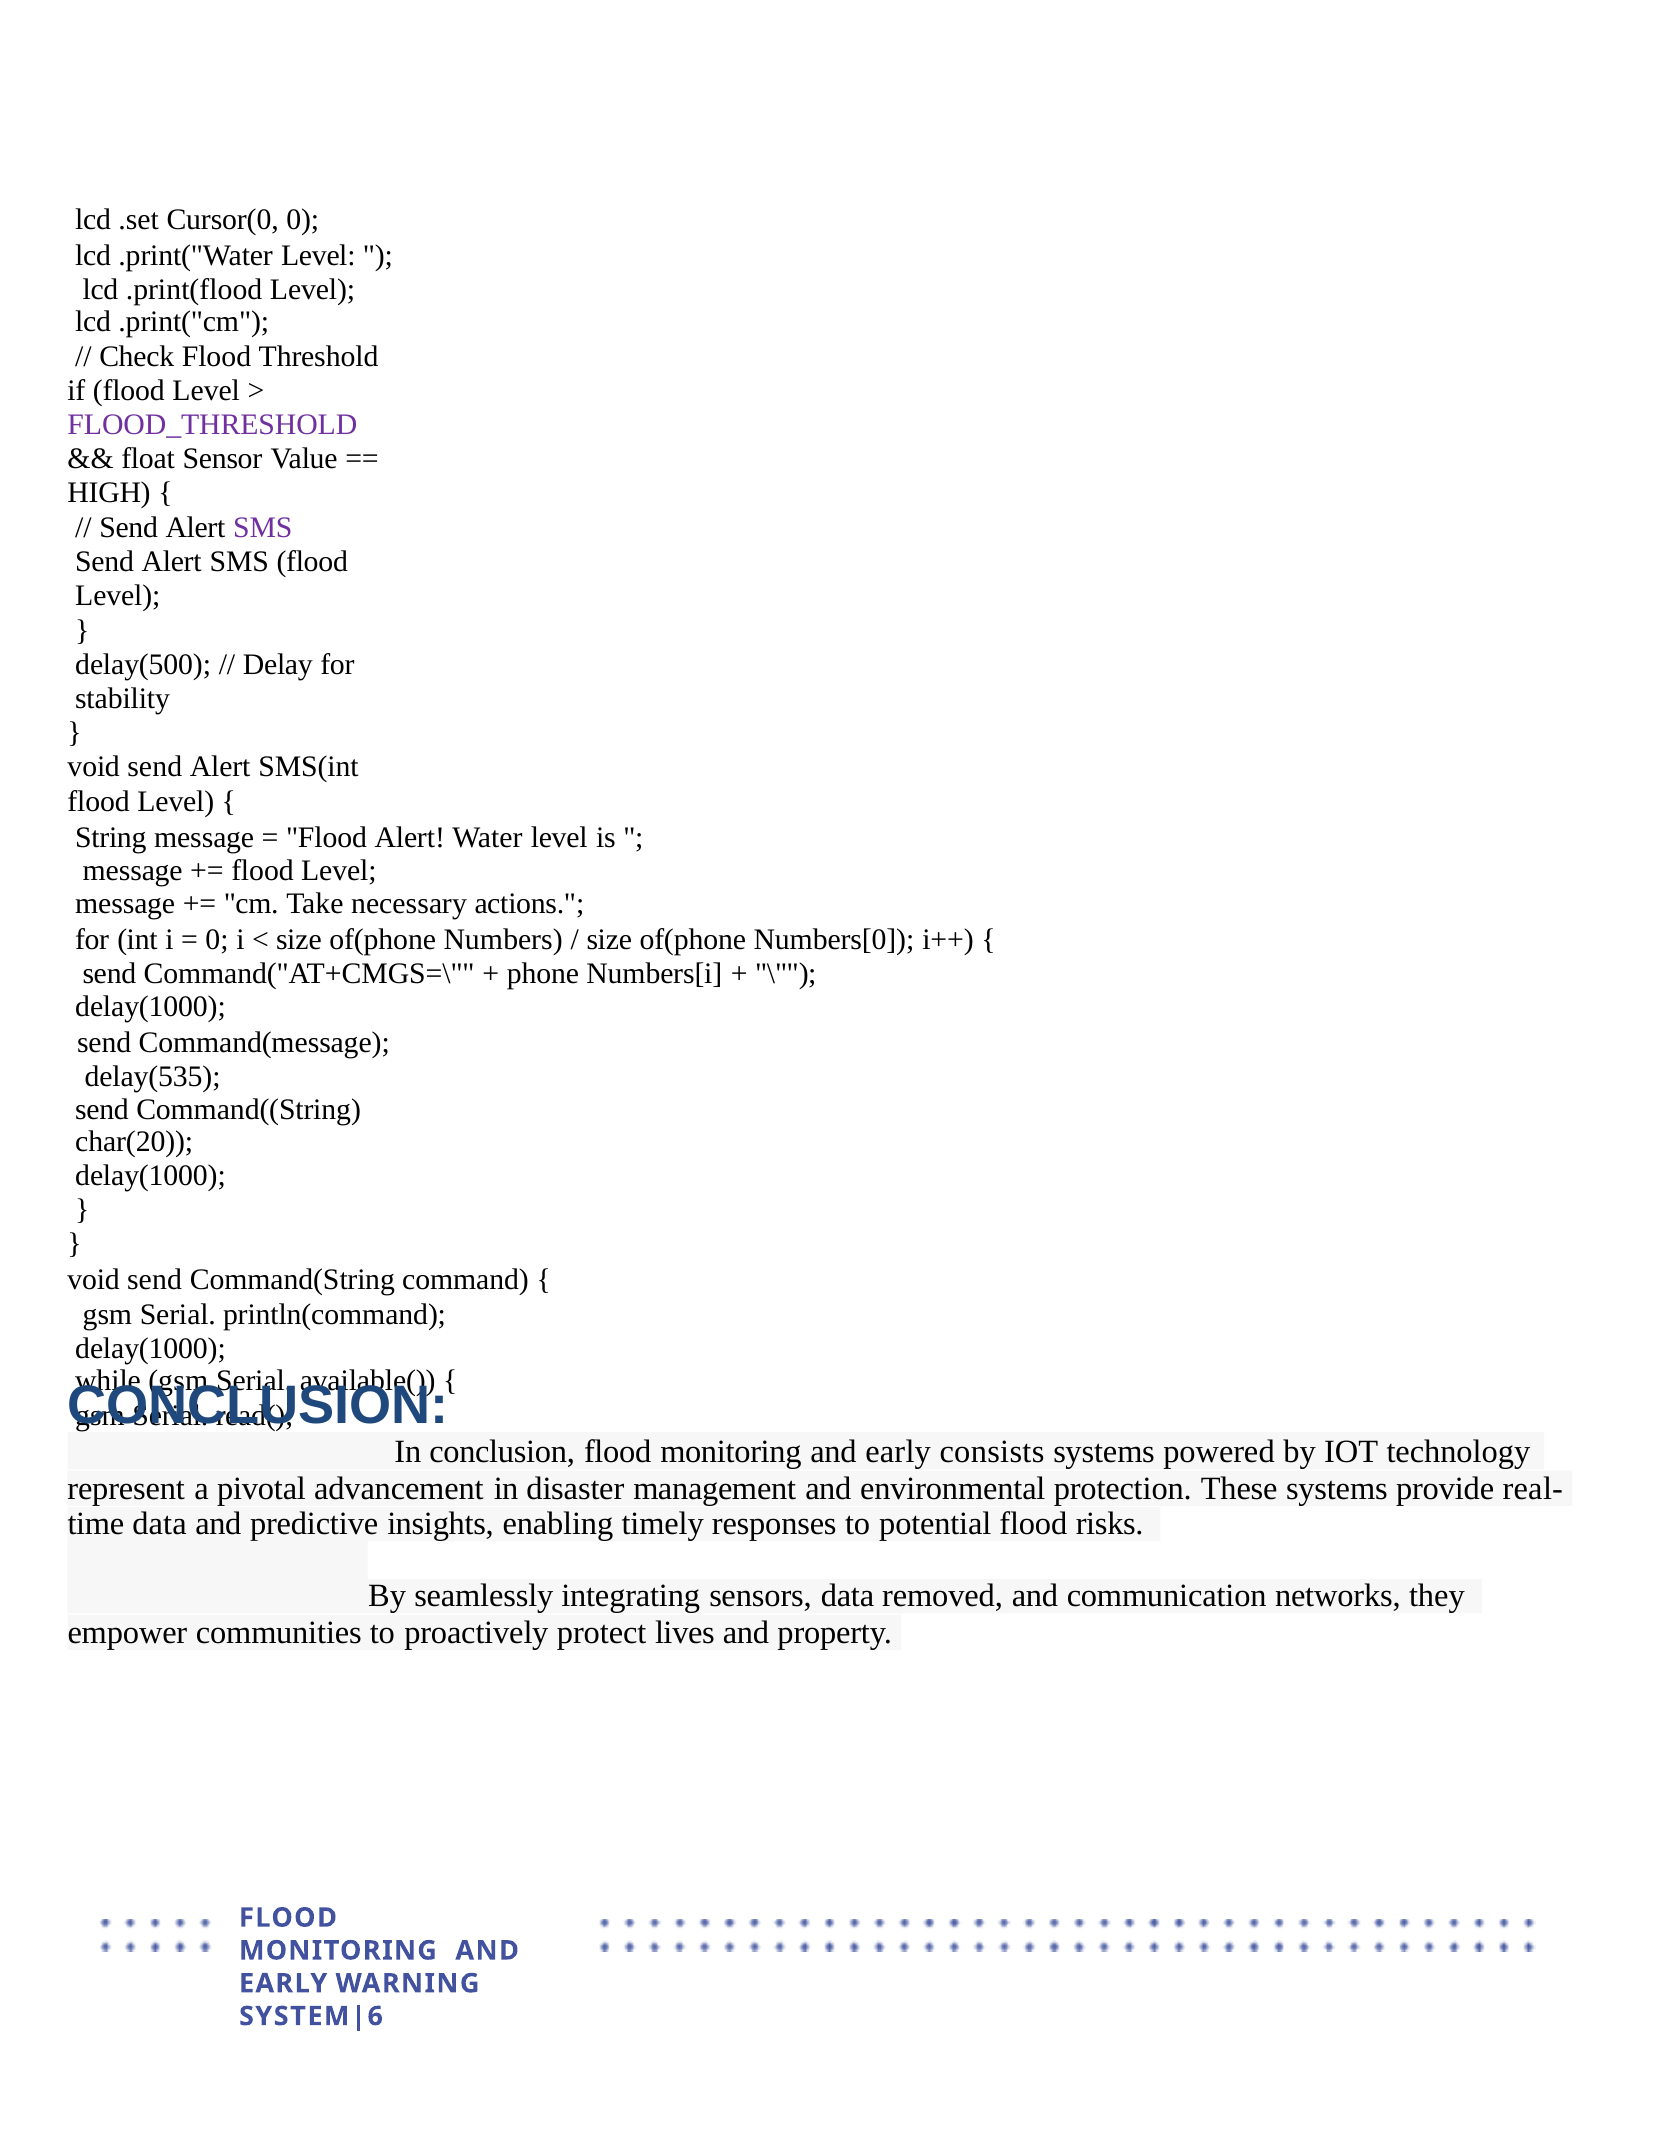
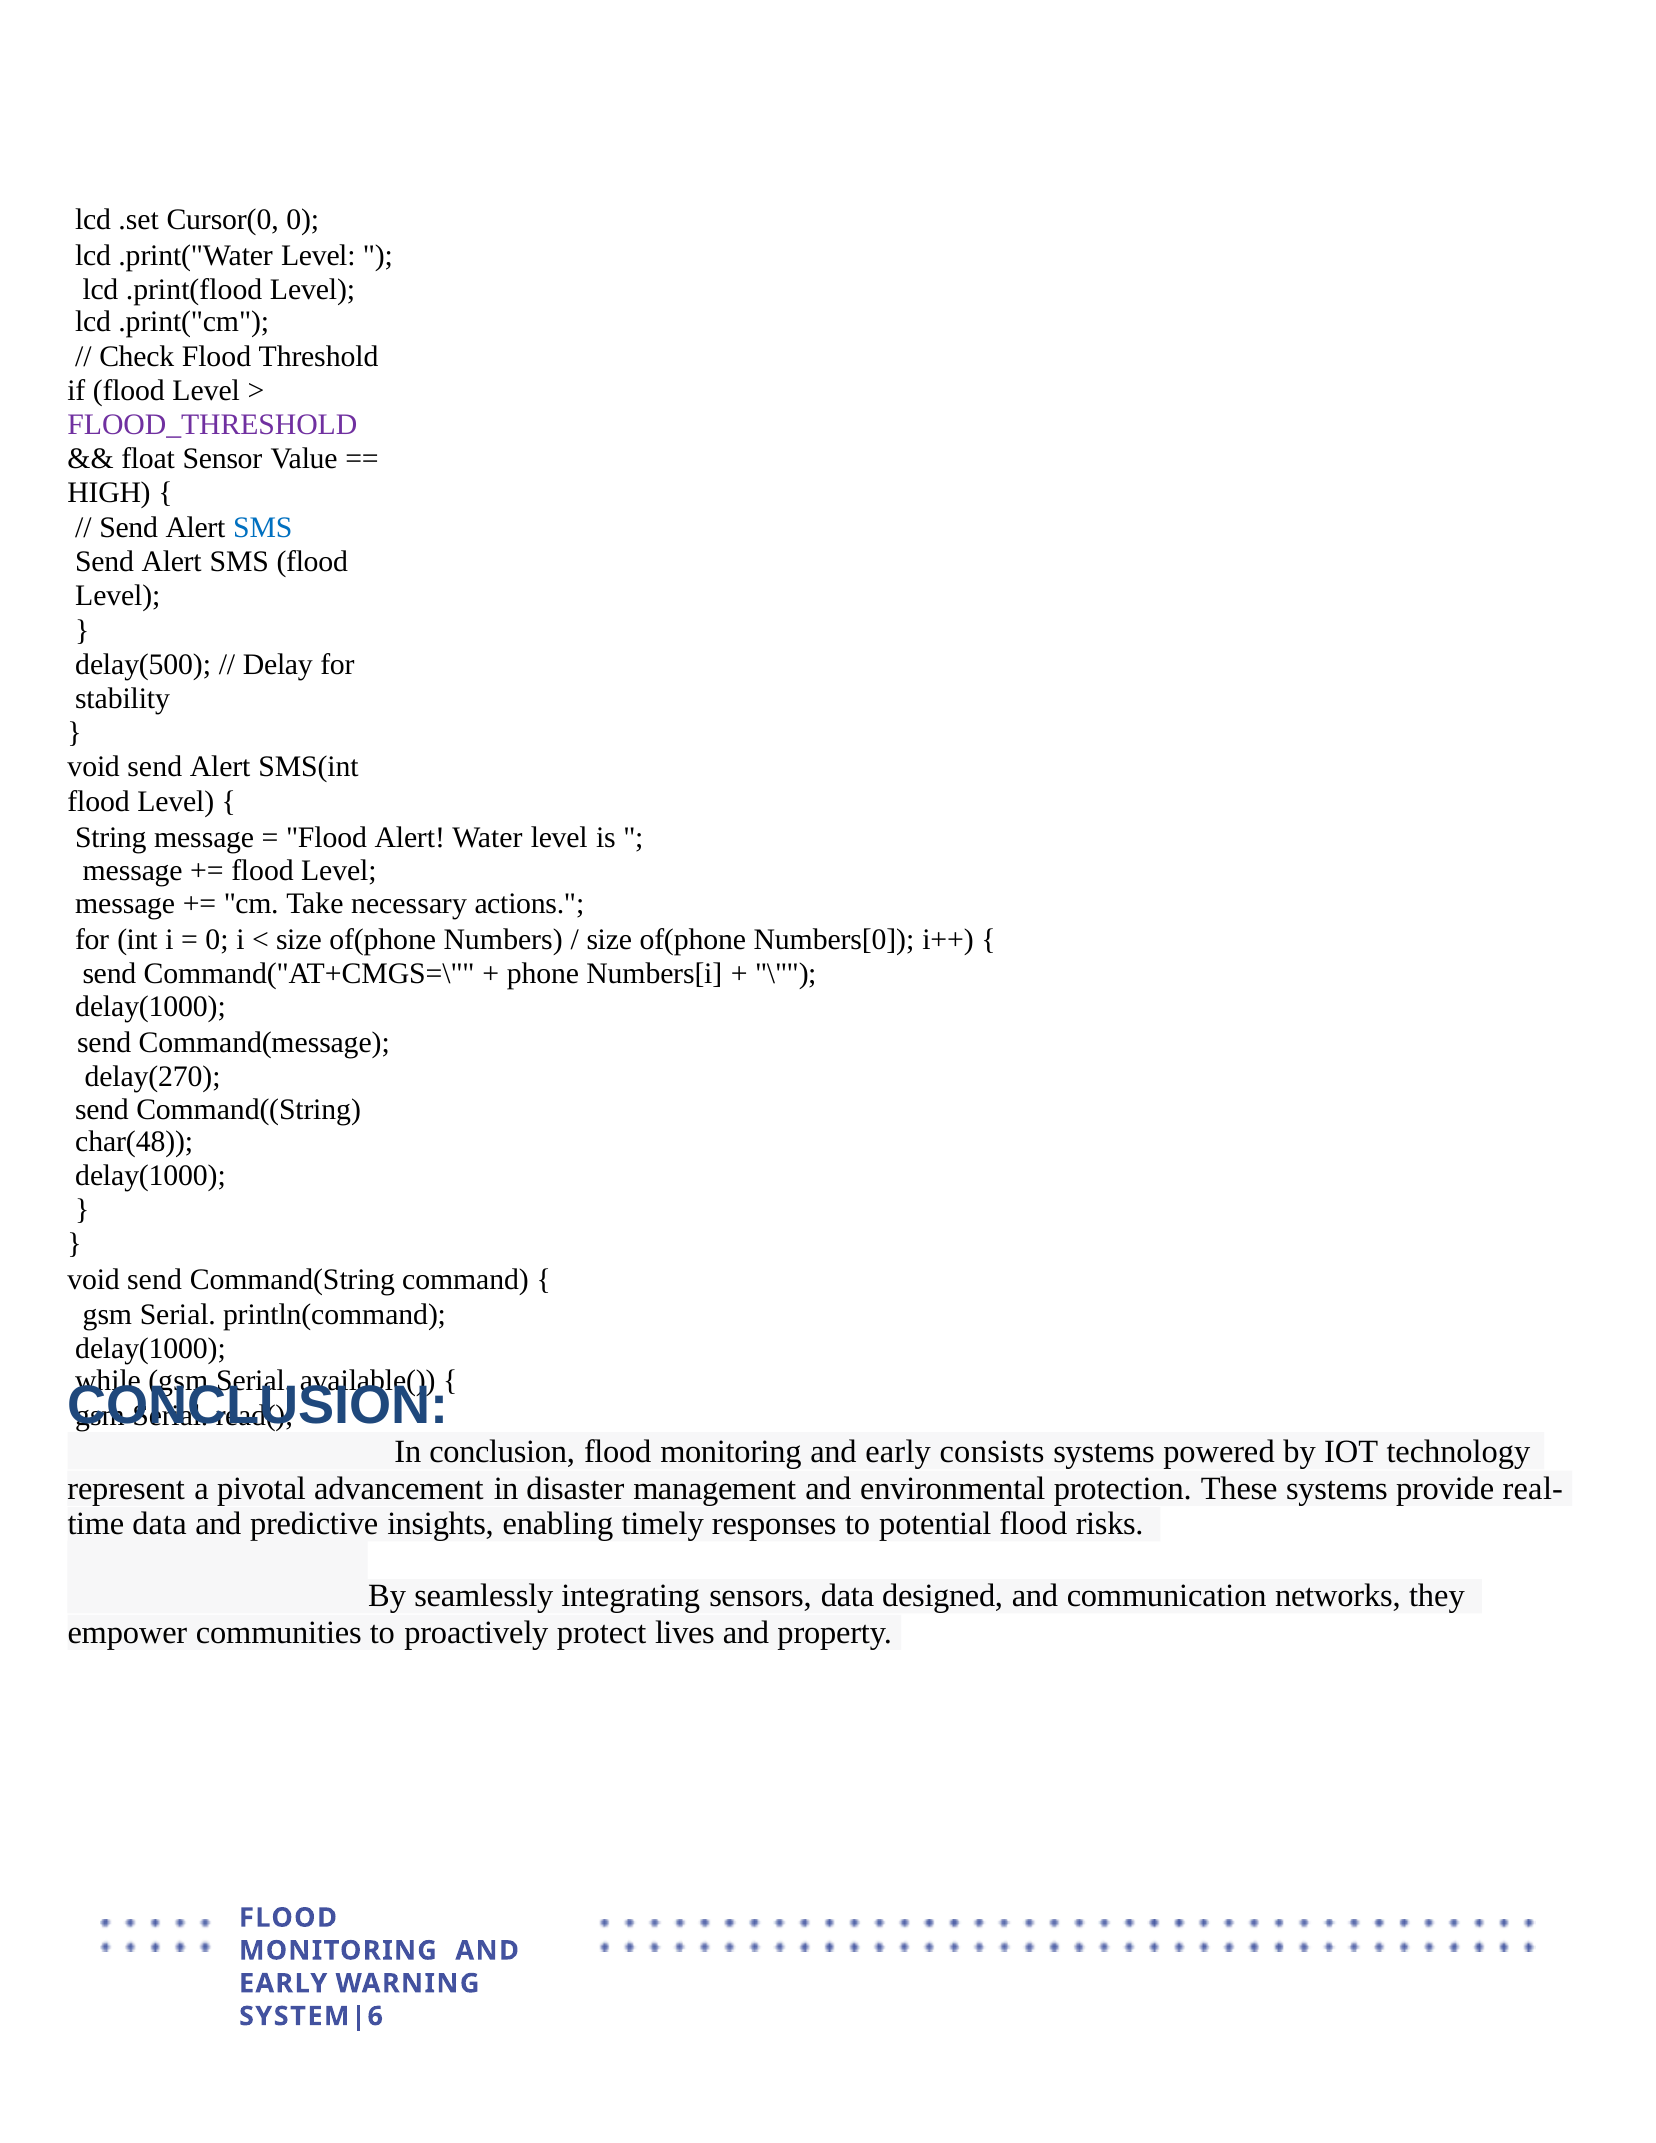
SMS at (263, 527) colour: purple -> blue
delay(535: delay(535 -> delay(270
char(20: char(20 -> char(48
removed: removed -> designed
